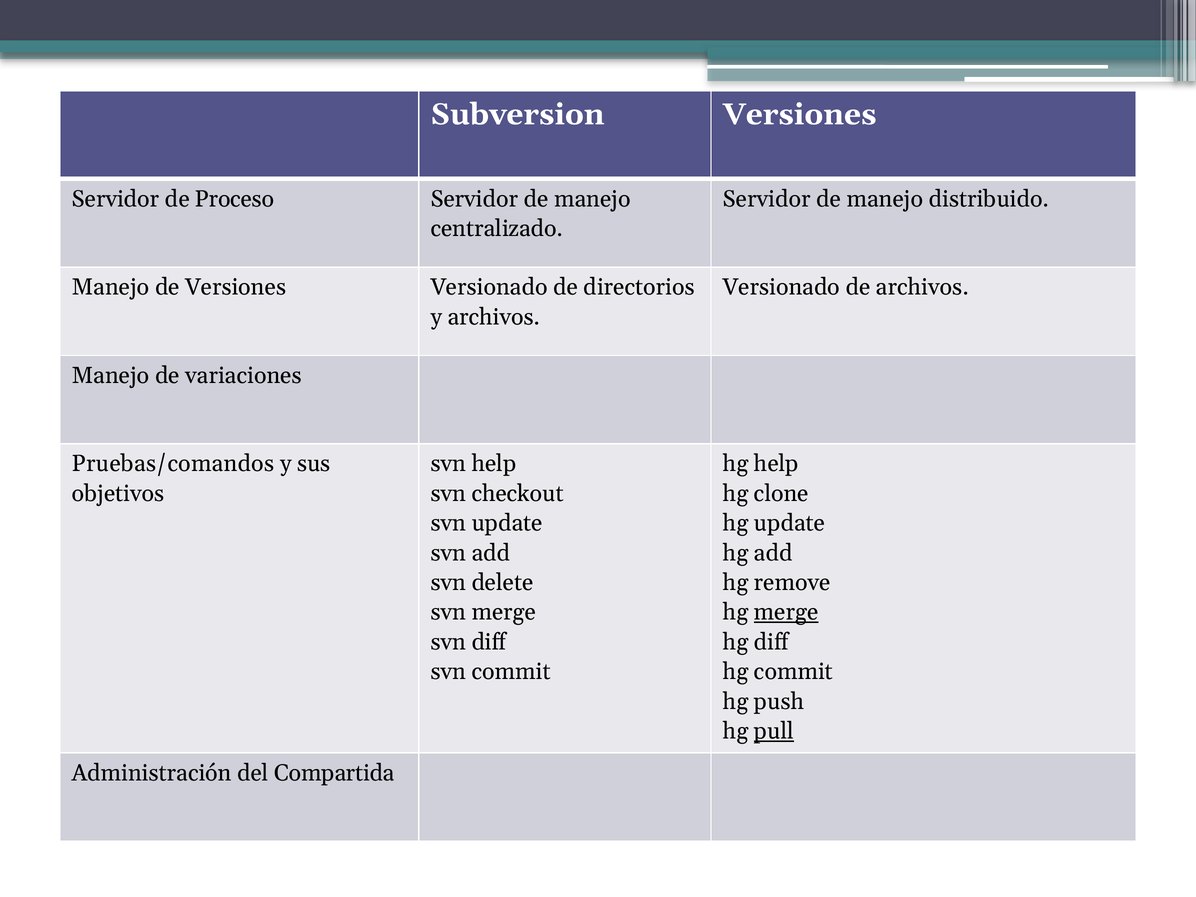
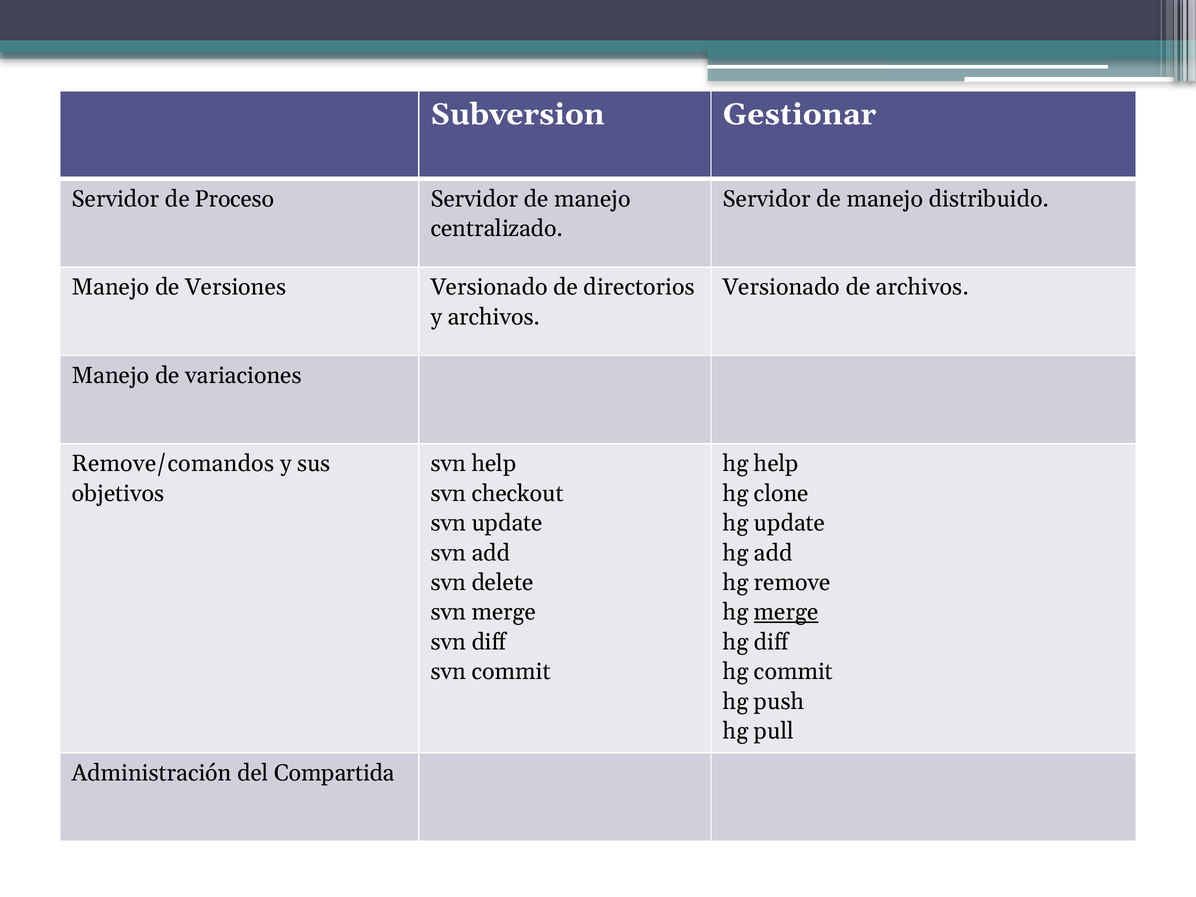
Subversion Versiones: Versiones -> Gestionar
Pruebas/comandos: Pruebas/comandos -> Remove/comandos
pull underline: present -> none
